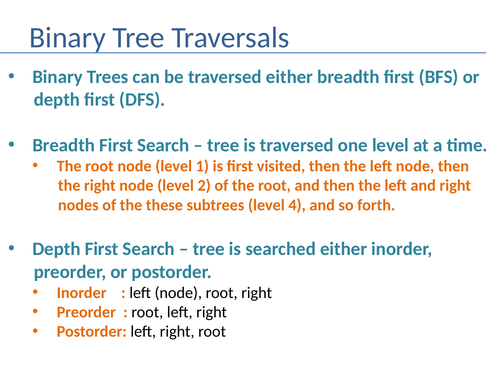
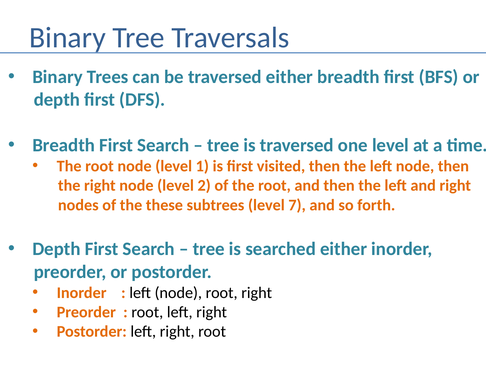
4: 4 -> 7
